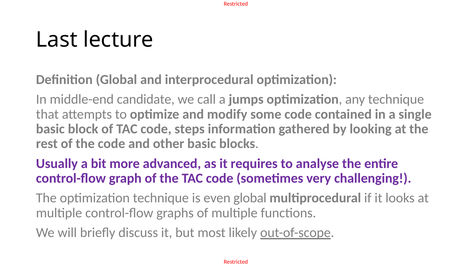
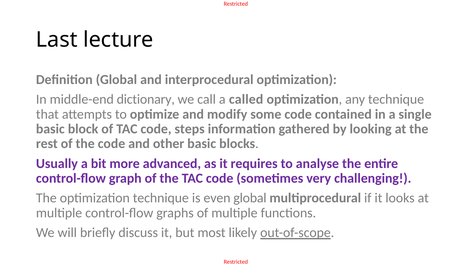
candidate: candidate -> dictionary
jumps: jumps -> called
